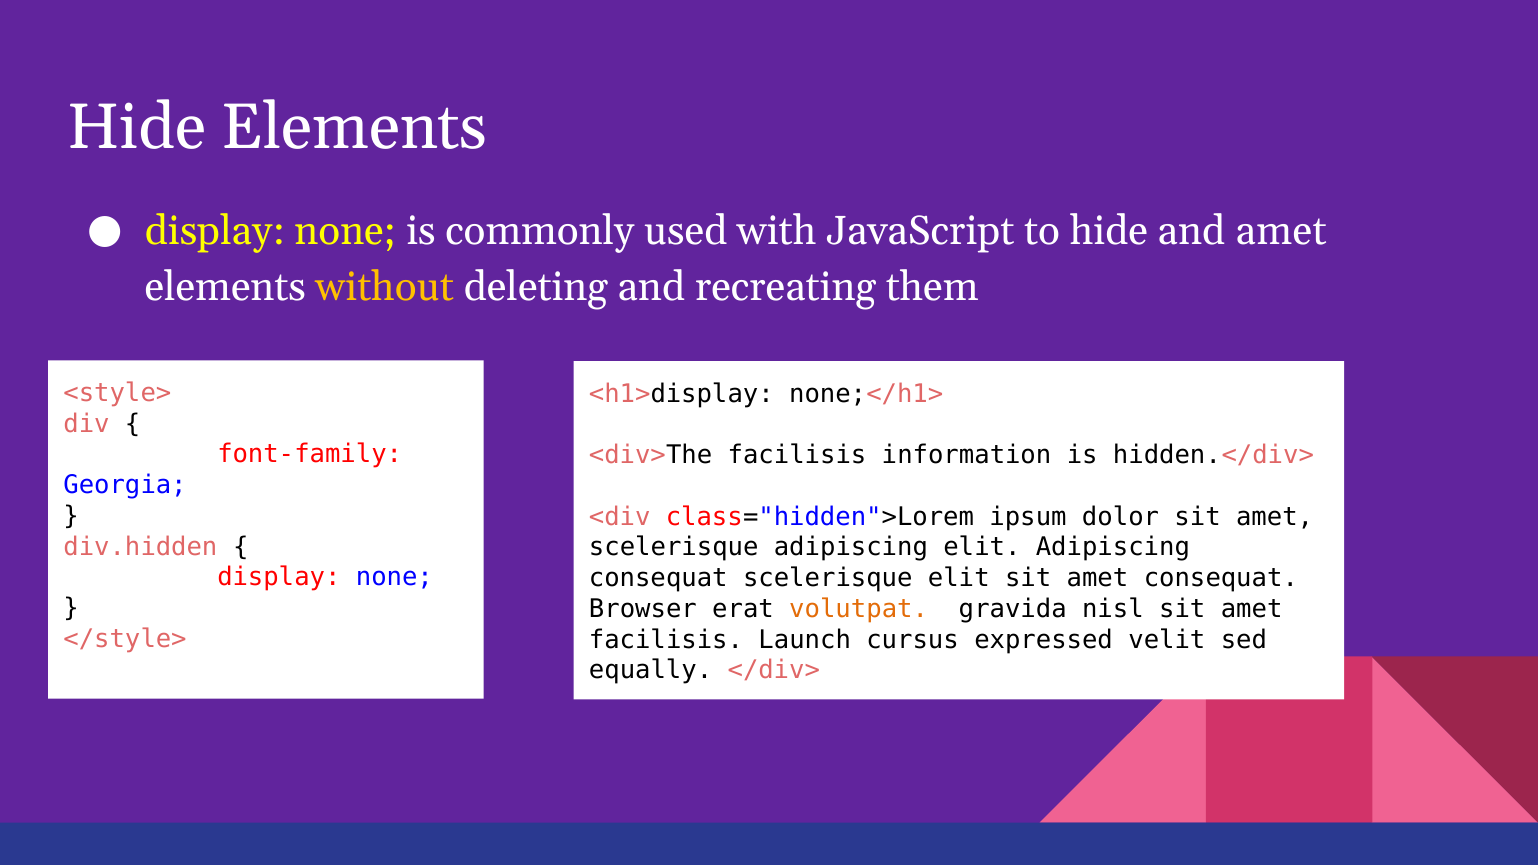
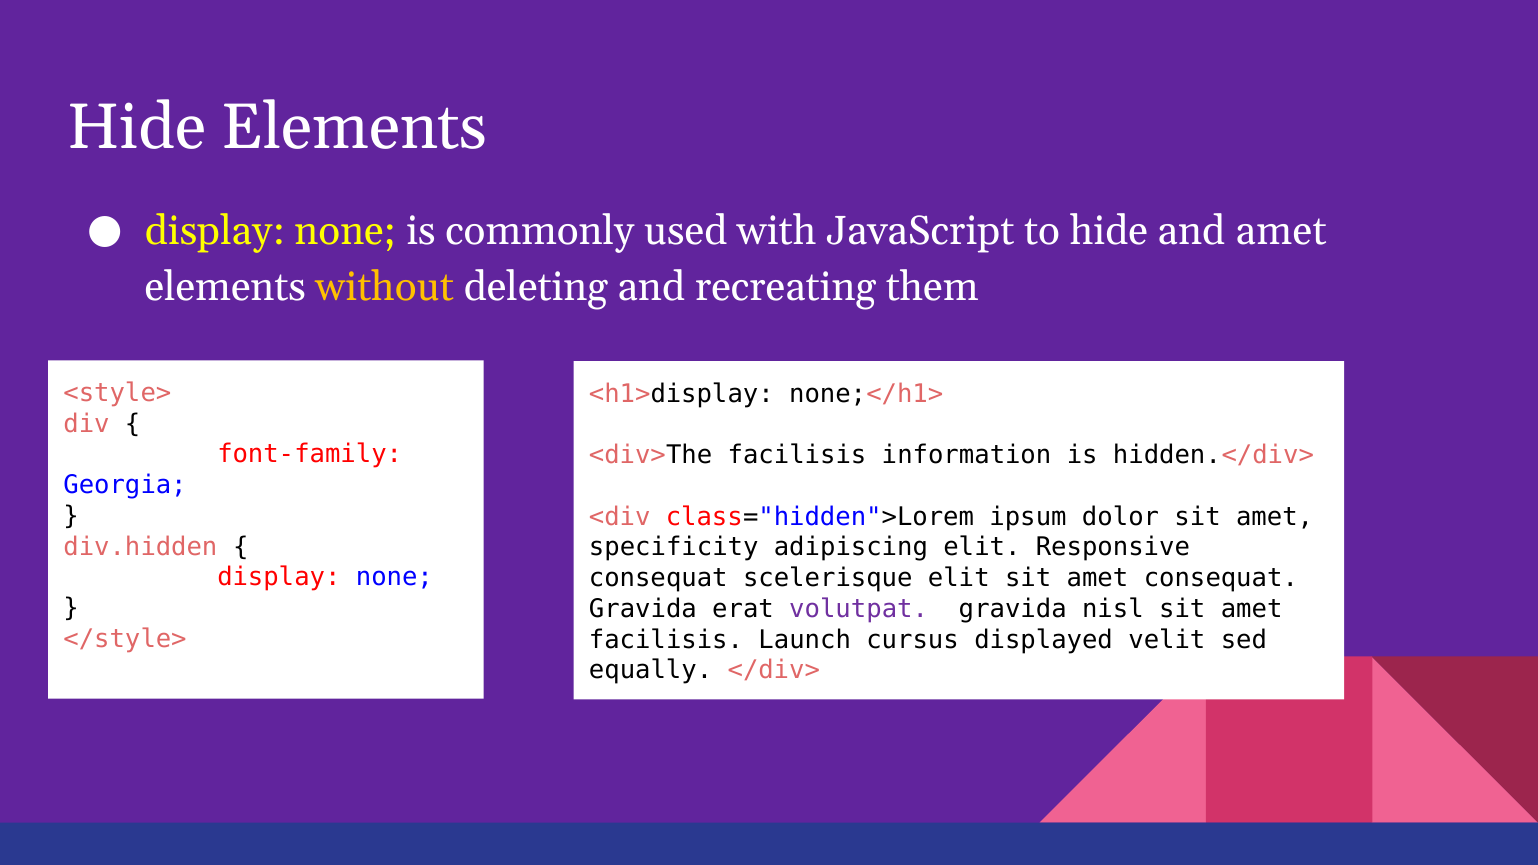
scelerisque at (674, 548): scelerisque -> specificity
elit Adipiscing: Adipiscing -> Responsive
Browser at (643, 609): Browser -> Gravida
volutpat colour: orange -> purple
expressed: expressed -> displayed
